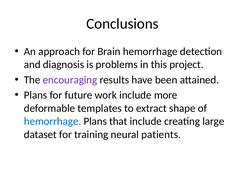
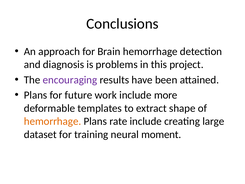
hemorrhage at (53, 121) colour: blue -> orange
that: that -> rate
patients: patients -> moment
